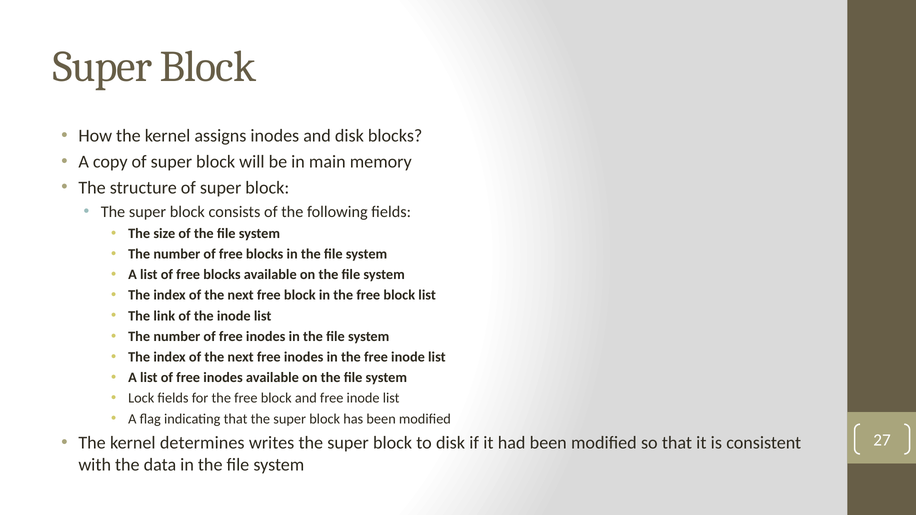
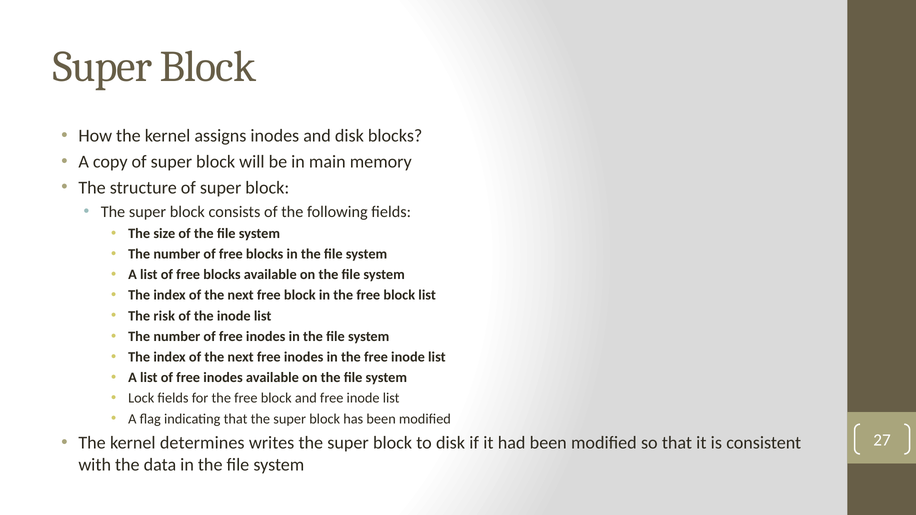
link: link -> risk
